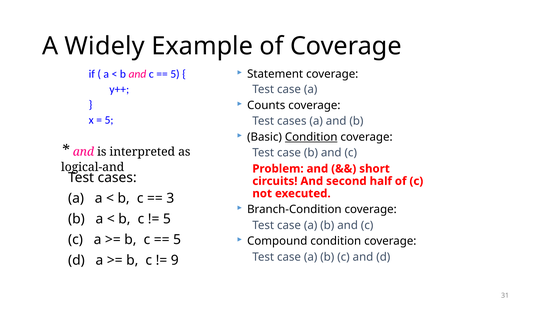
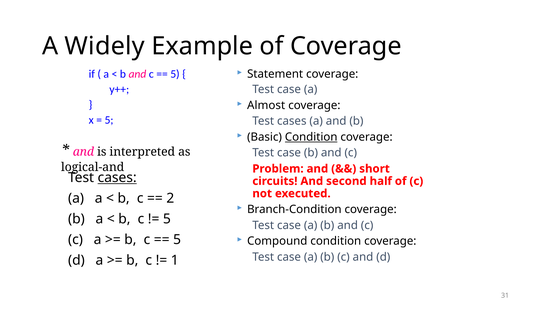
Counts: Counts -> Almost
cases at (117, 178) underline: none -> present
3: 3 -> 2
9: 9 -> 1
